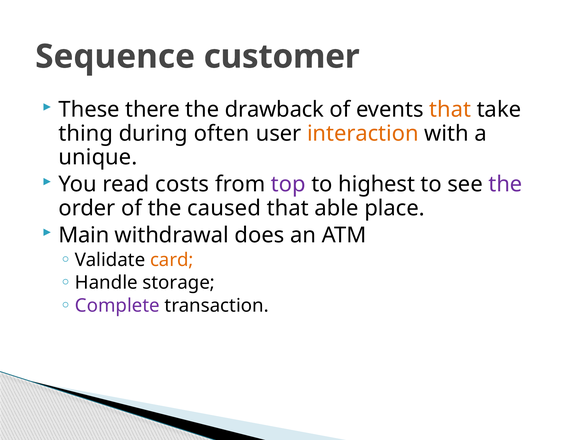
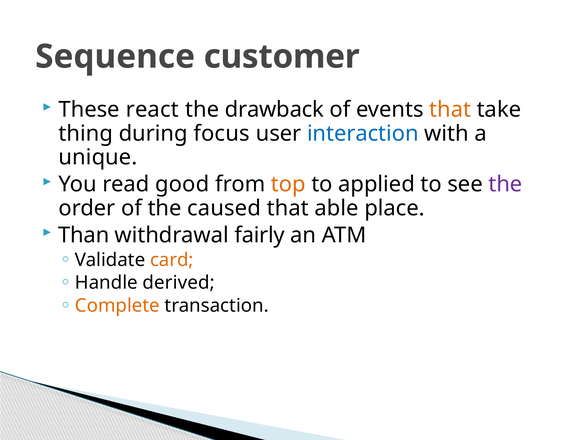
there: there -> react
often: often -> focus
interaction colour: orange -> blue
costs: costs -> good
top colour: purple -> orange
highest: highest -> applied
Main: Main -> Than
does: does -> fairly
storage: storage -> derived
Complete colour: purple -> orange
